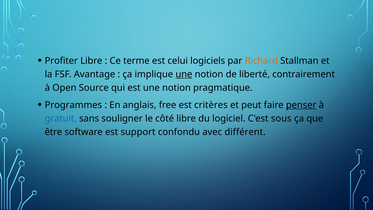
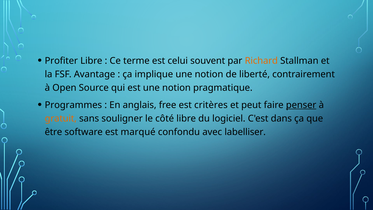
logiciels: logiciels -> souvent
une at (184, 74) underline: present -> none
gratuit colour: blue -> orange
sous: sous -> dans
support: support -> marqué
différent: différent -> labelliser
